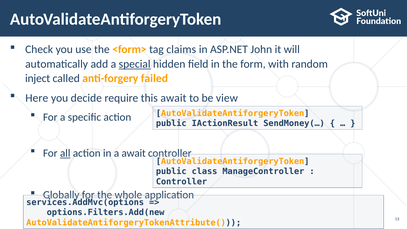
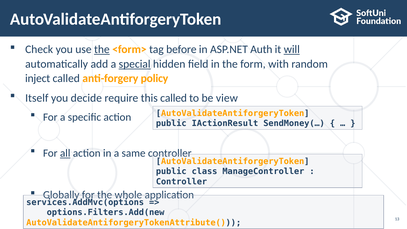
the at (102, 49) underline: none -> present
claims: claims -> before
John: John -> Auth
will underline: none -> present
failed: failed -> policy
Here: Here -> Itself
this await: await -> called
a await: await -> same
